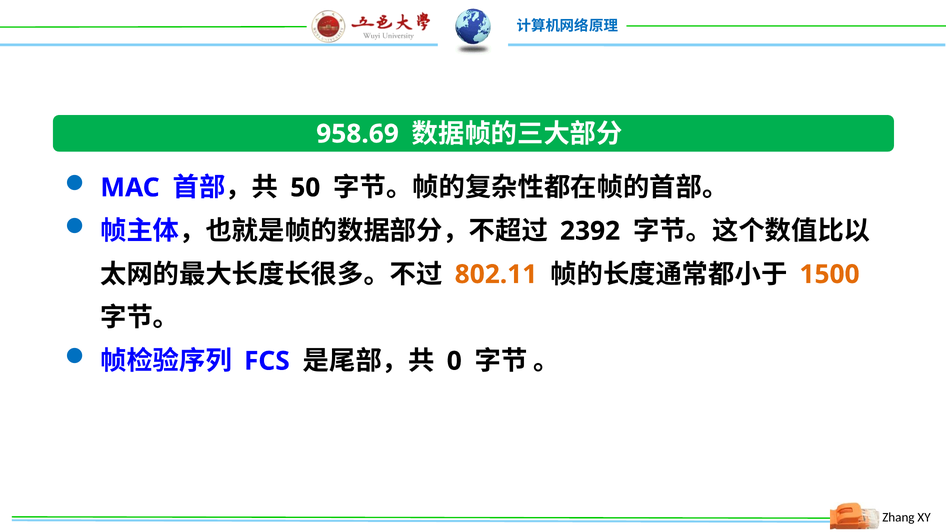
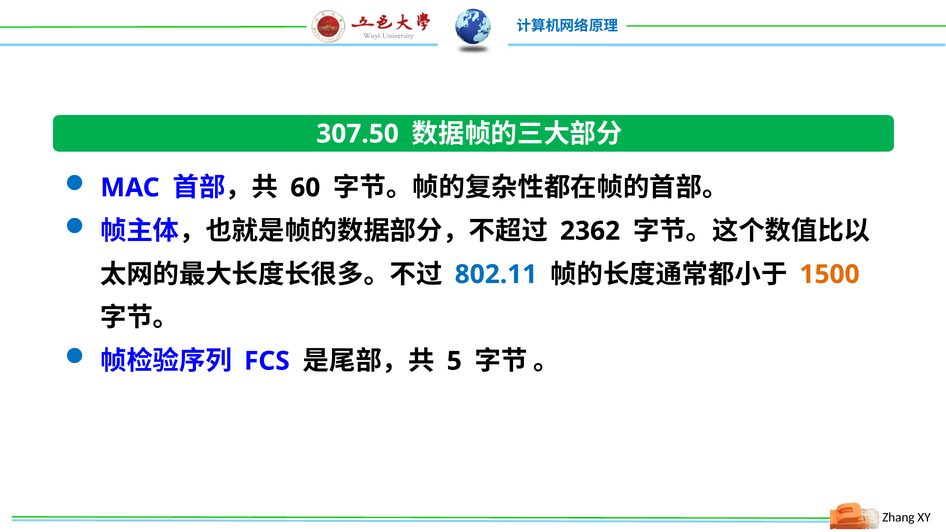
958.69: 958.69 -> 307.50
50: 50 -> 60
2392: 2392 -> 2362
802.11 colour: orange -> blue
0: 0 -> 5
